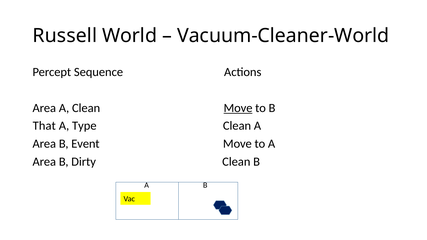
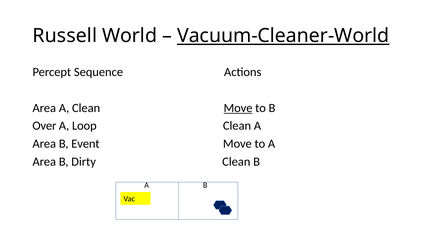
Vacuum-Cleaner-World underline: none -> present
That: That -> Over
Type: Type -> Loop
